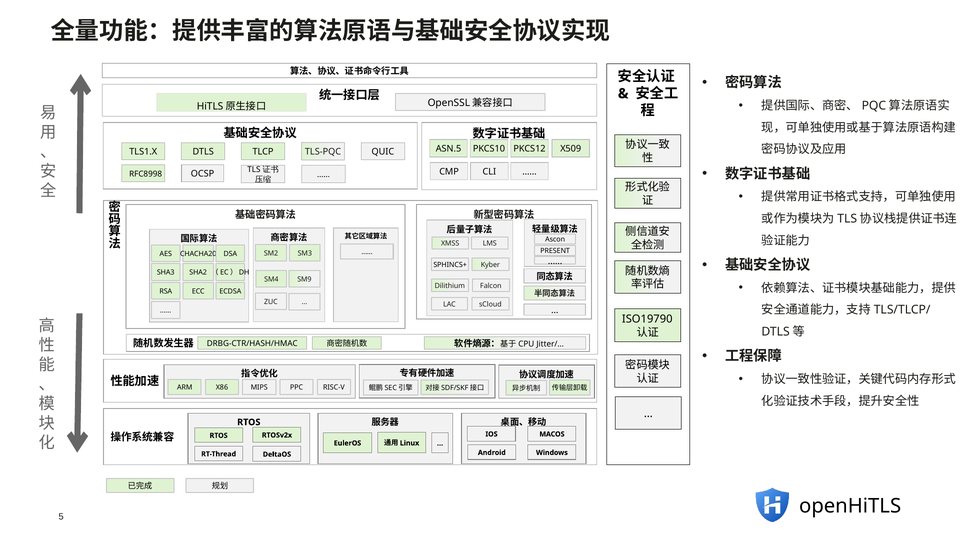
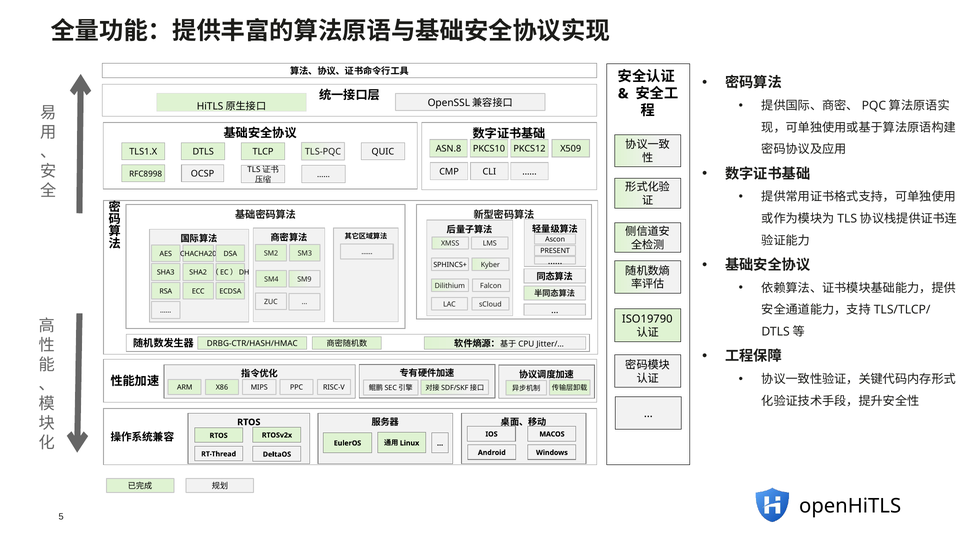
ASN.5: ASN.5 -> ASN.8
